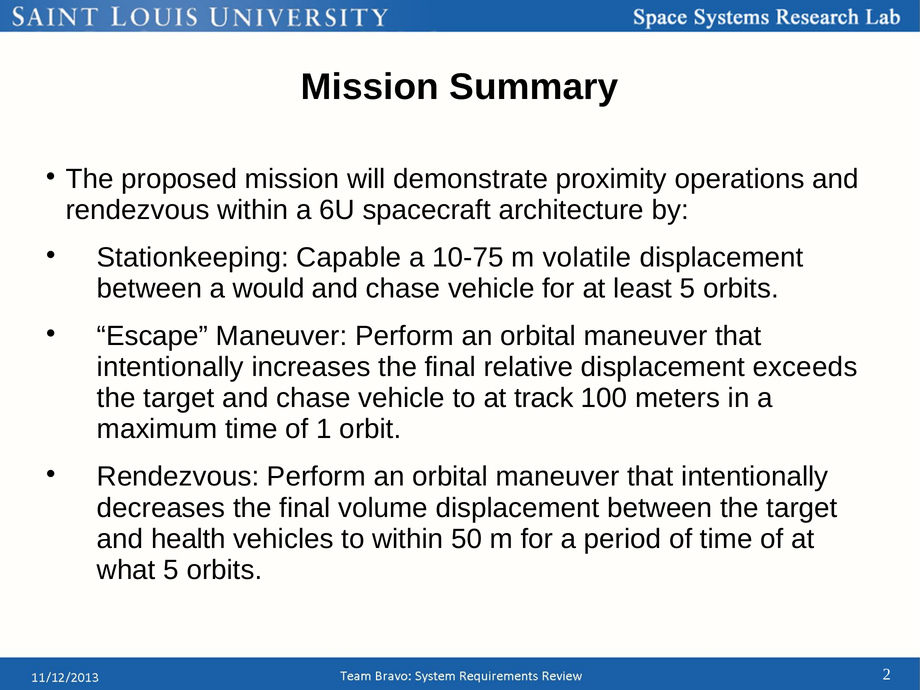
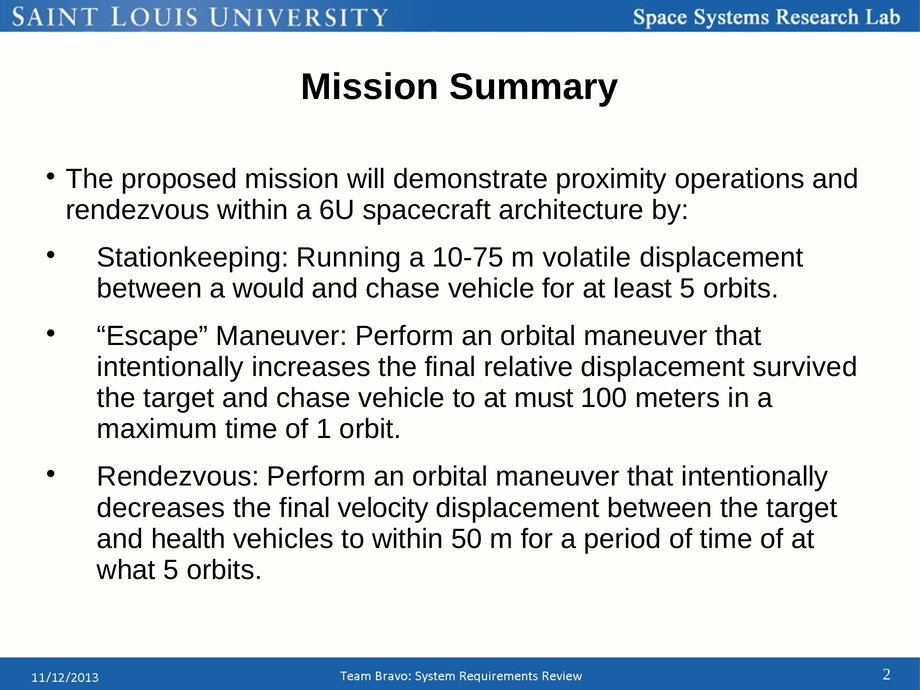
Capable: Capable -> Running
exceeds: exceeds -> survived
track: track -> must
volume: volume -> velocity
